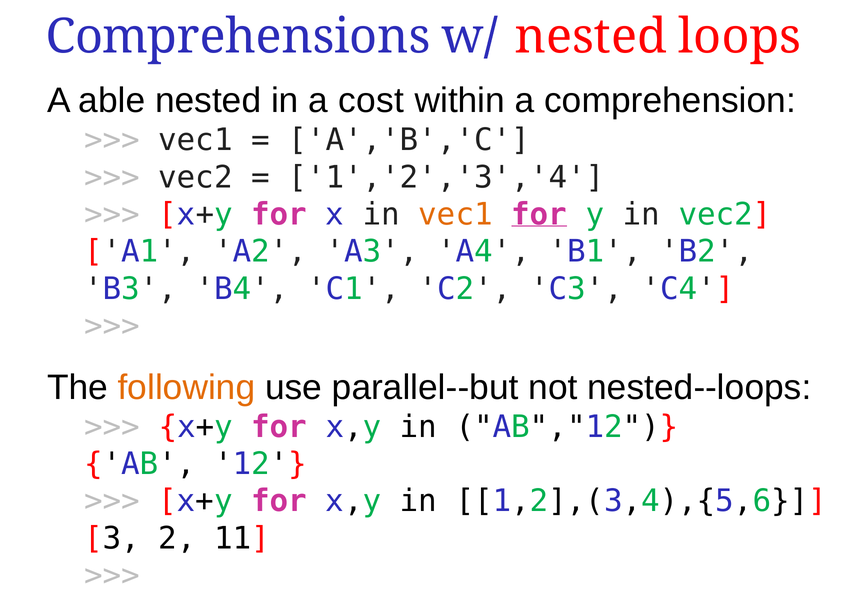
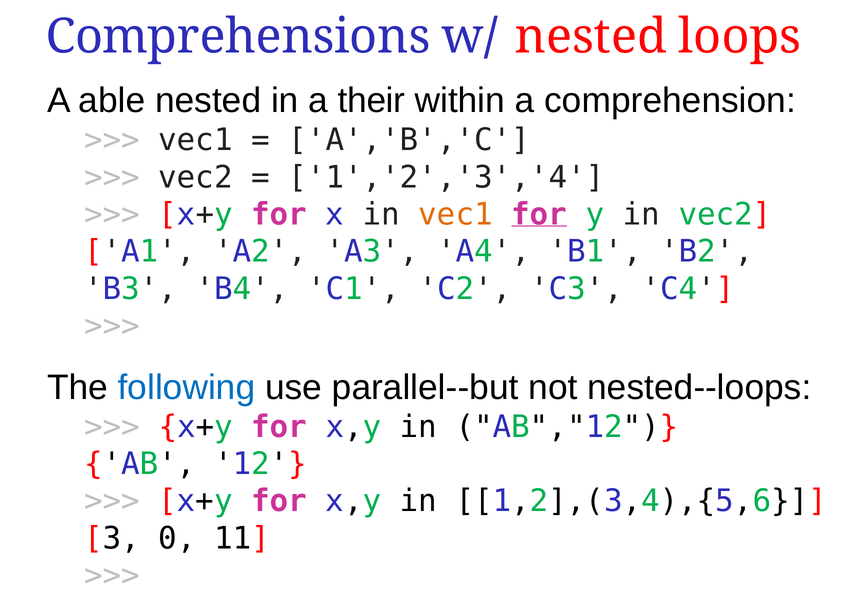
cost: cost -> their
following colour: orange -> blue
2: 2 -> 0
